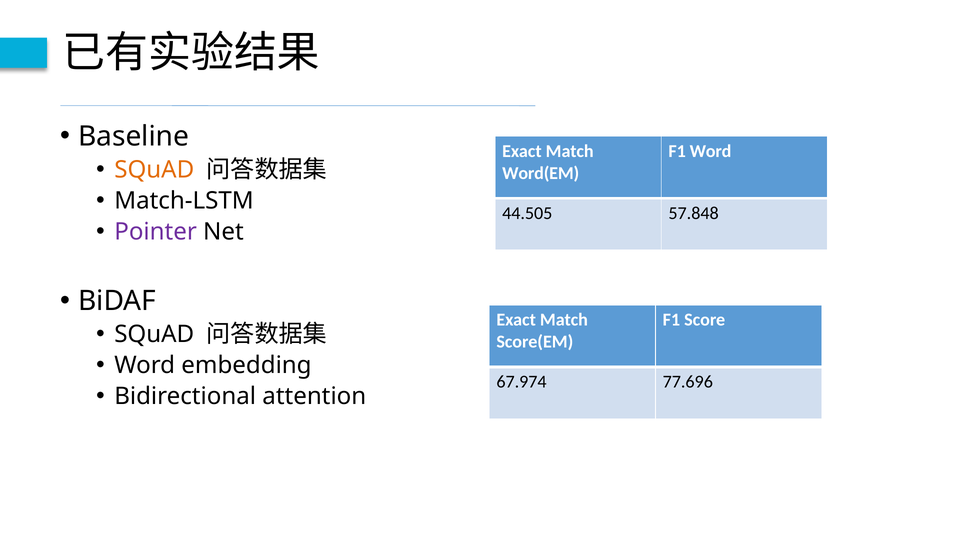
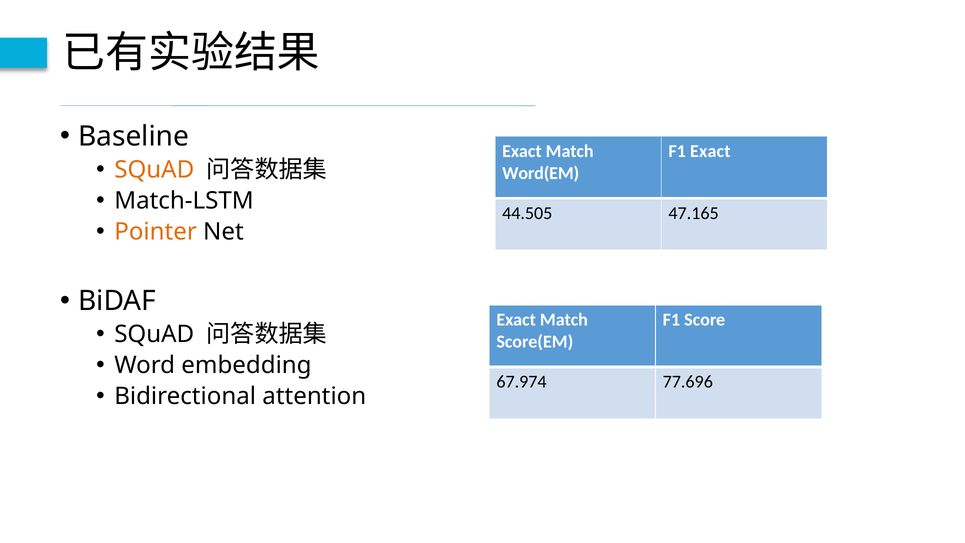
F1 Word: Word -> Exact
57.848: 57.848 -> 47.165
Pointer colour: purple -> orange
